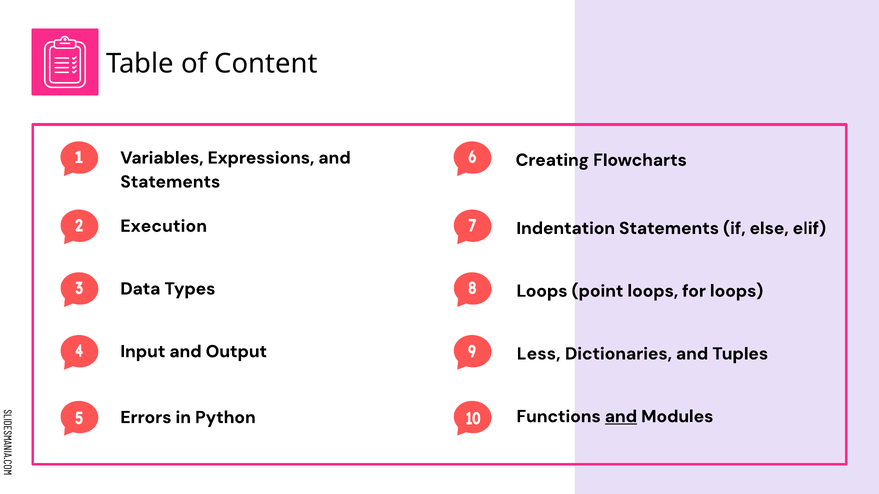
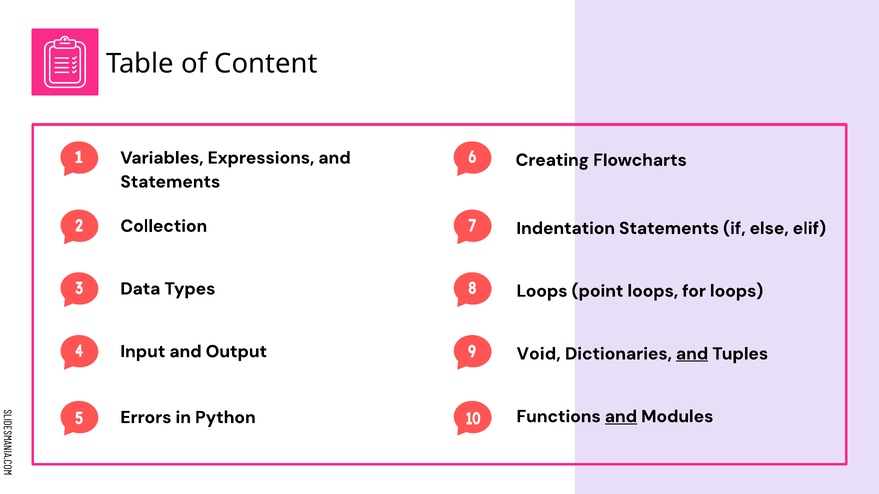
Execution: Execution -> Collection
Less: Less -> Void
and at (692, 354) underline: none -> present
